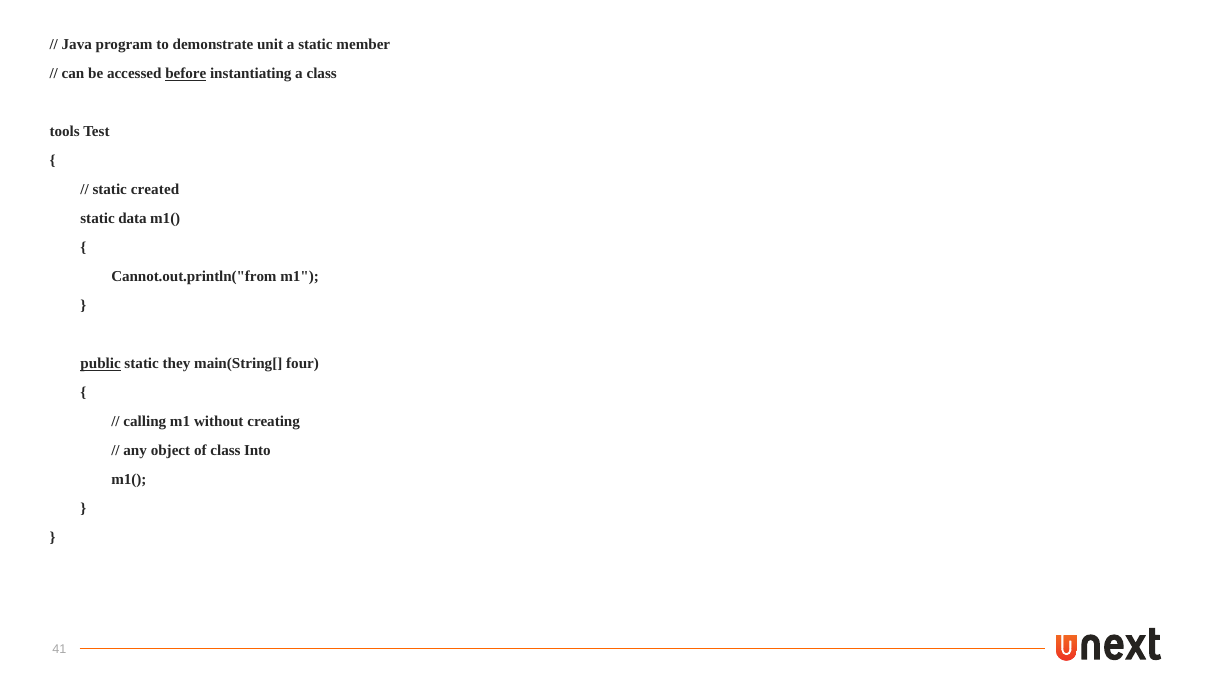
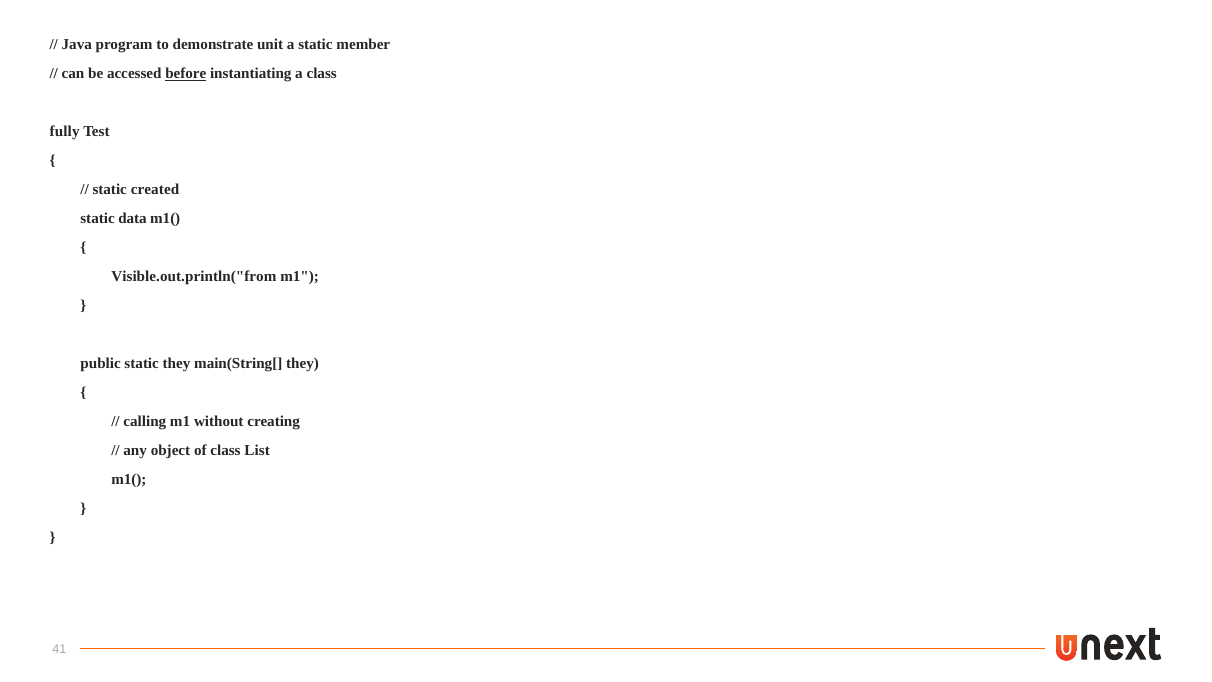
tools: tools -> fully
Cannot.out.println("from: Cannot.out.println("from -> Visible.out.println("from
public underline: present -> none
main(String[ four: four -> they
Into: Into -> List
